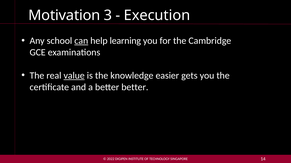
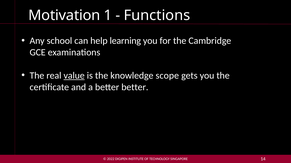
3: 3 -> 1
Execution: Execution -> Functions
can underline: present -> none
easier: easier -> scope
